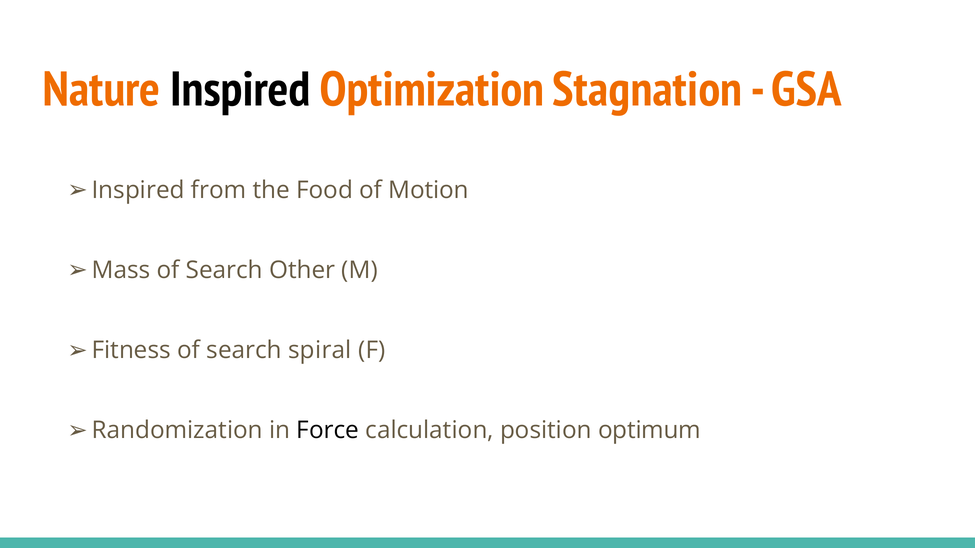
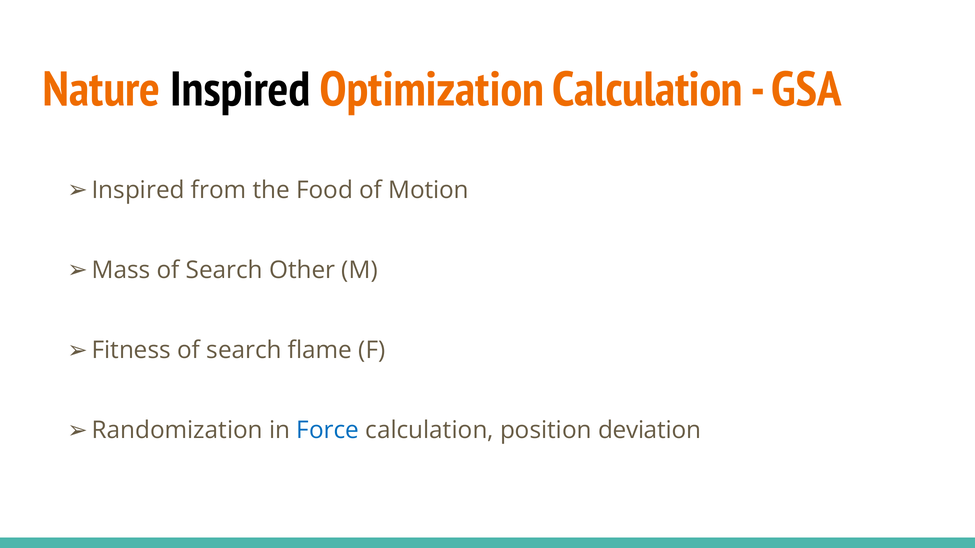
Optimization Stagnation: Stagnation -> Calculation
spiral: spiral -> flame
Force colour: black -> blue
optimum: optimum -> deviation
